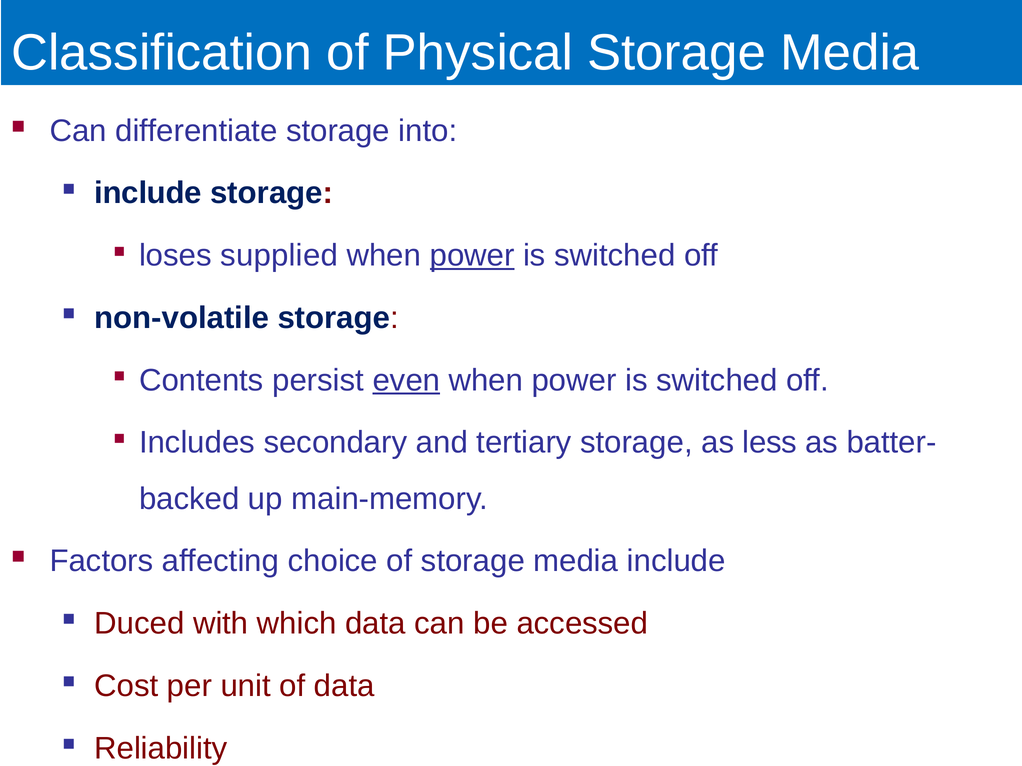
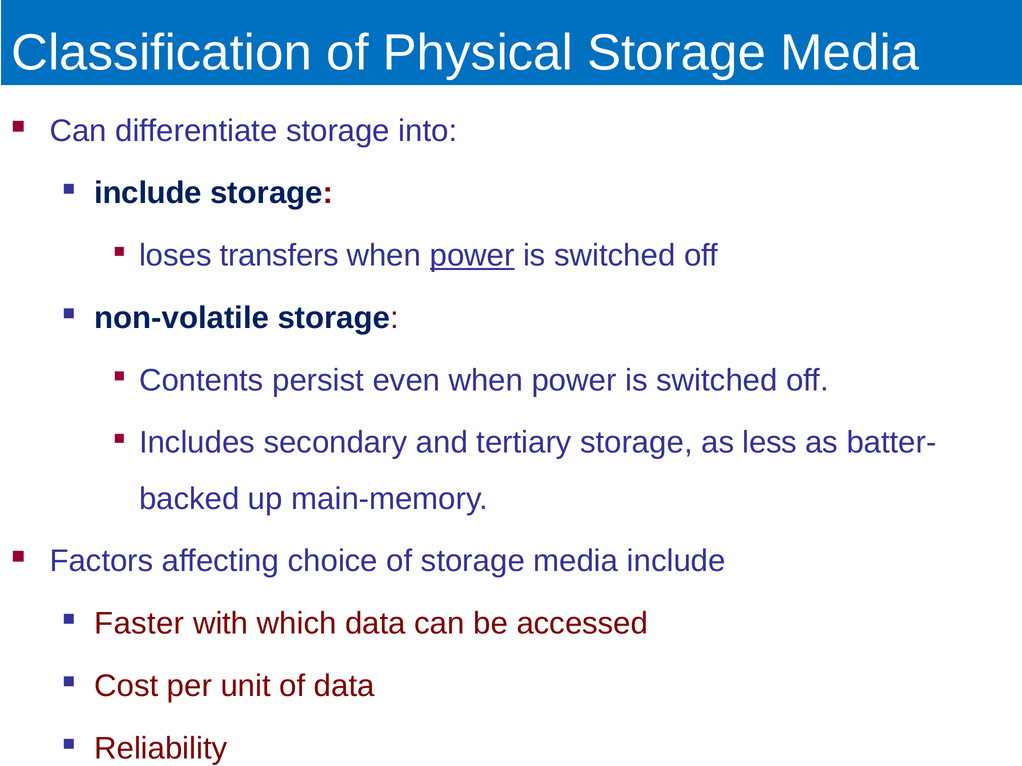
supplied: supplied -> transfers
even underline: present -> none
Duced: Duced -> Faster
